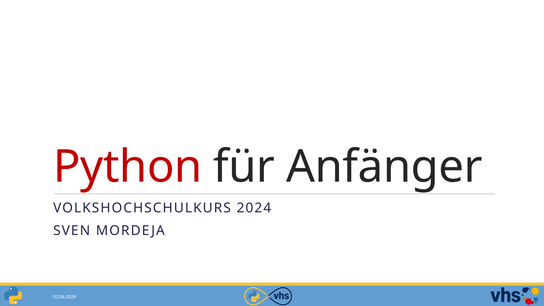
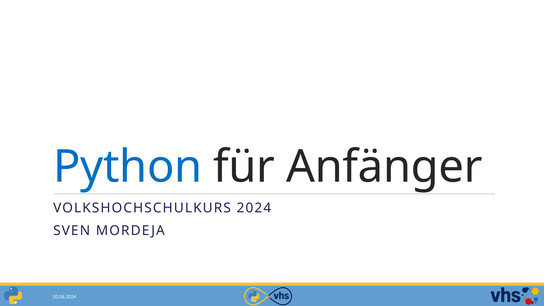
Python colour: red -> blue
